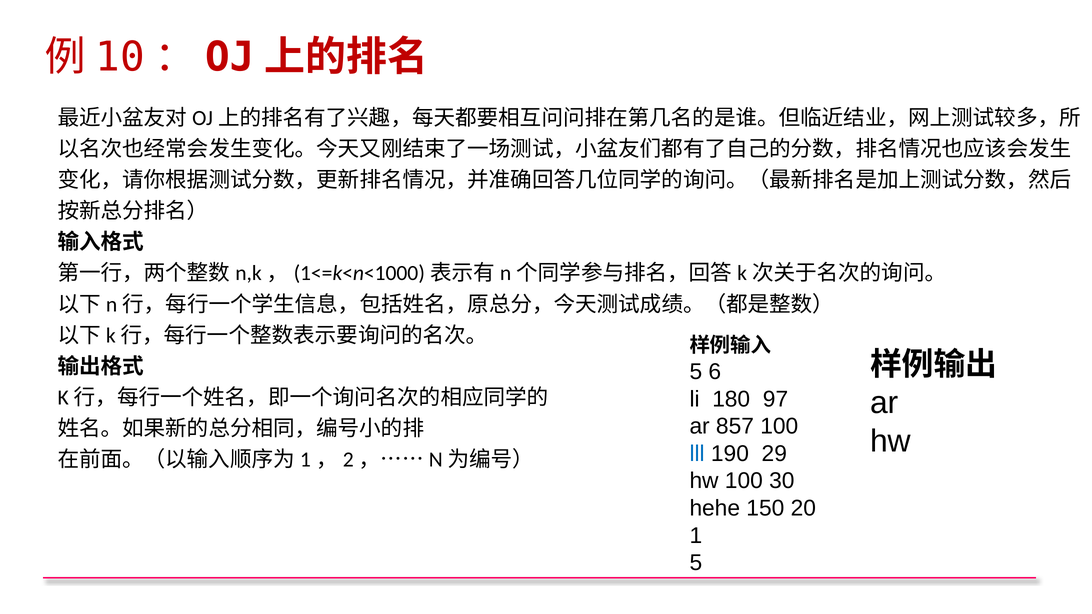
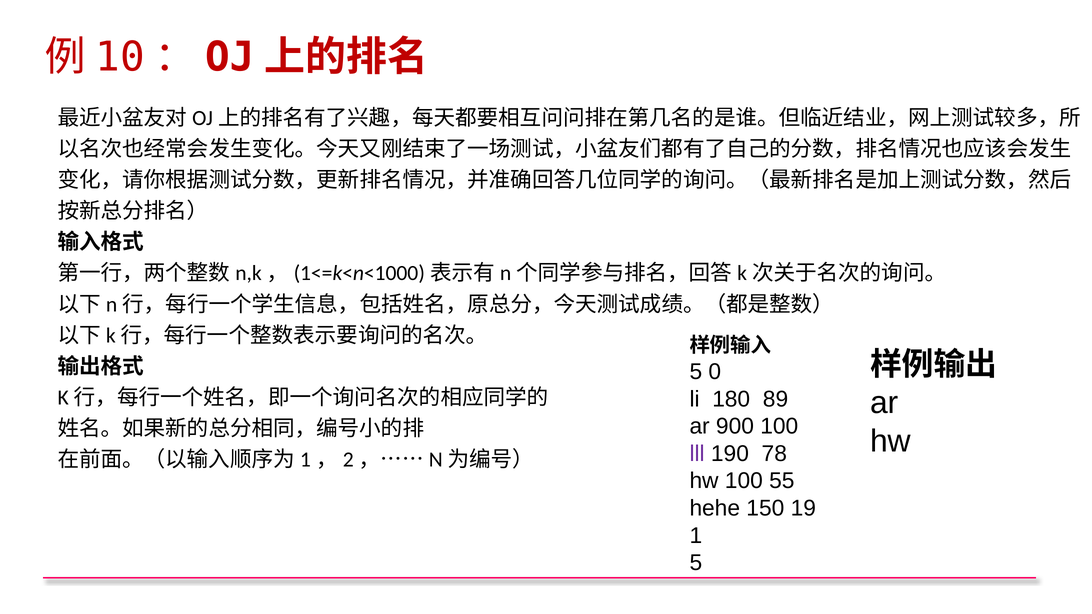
6: 6 -> 0
97: 97 -> 89
857: 857 -> 900
lll colour: blue -> purple
29: 29 -> 78
30: 30 -> 55
20: 20 -> 19
